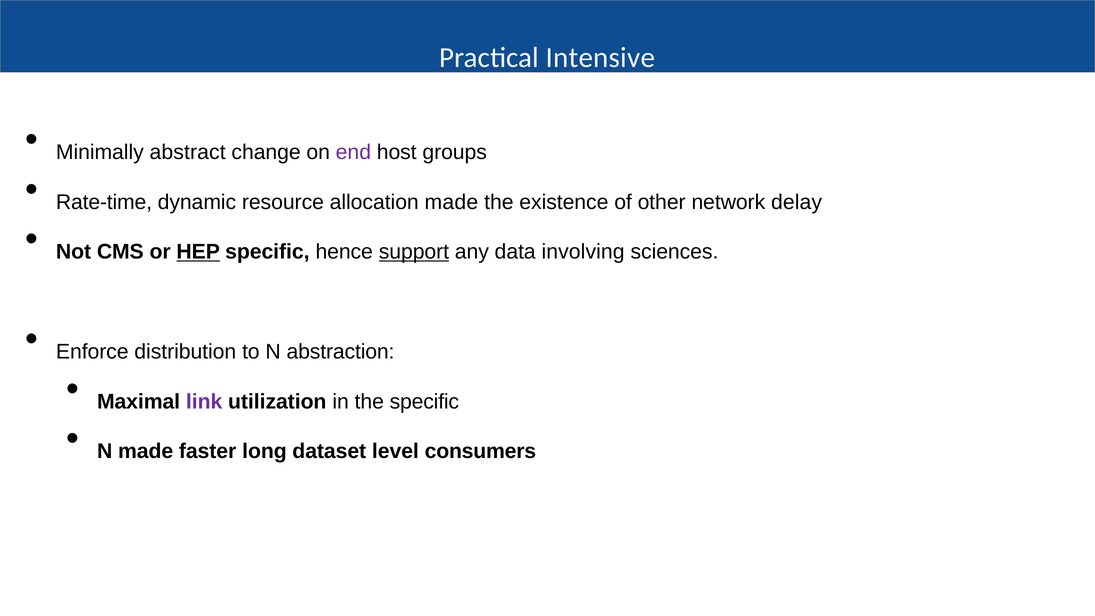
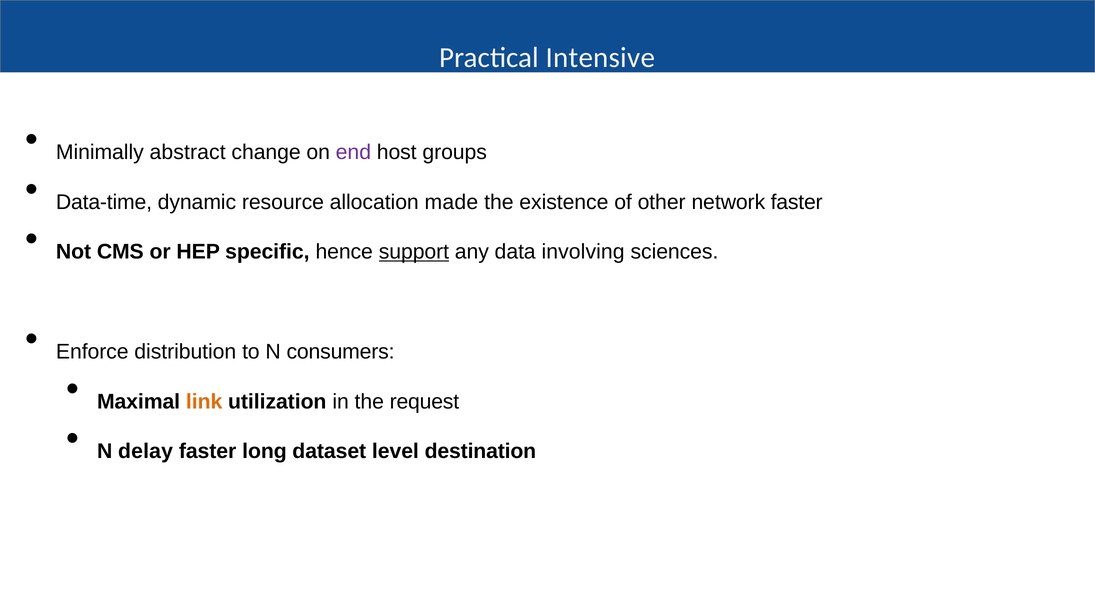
Rate-time: Rate-time -> Data-time
network delay: delay -> faster
HEP underline: present -> none
abstraction: abstraction -> consumers
link colour: purple -> orange
the specific: specific -> request
N made: made -> delay
consumers: consumers -> destination
